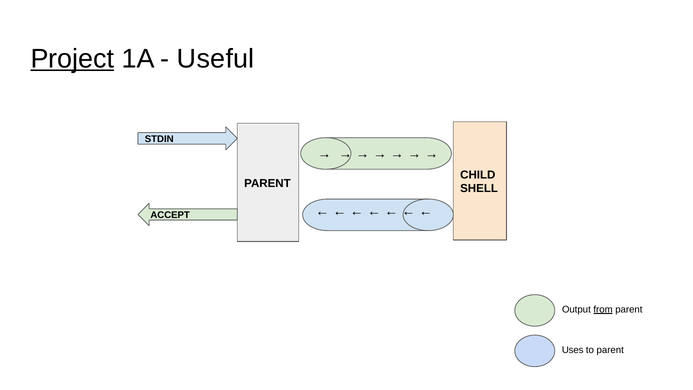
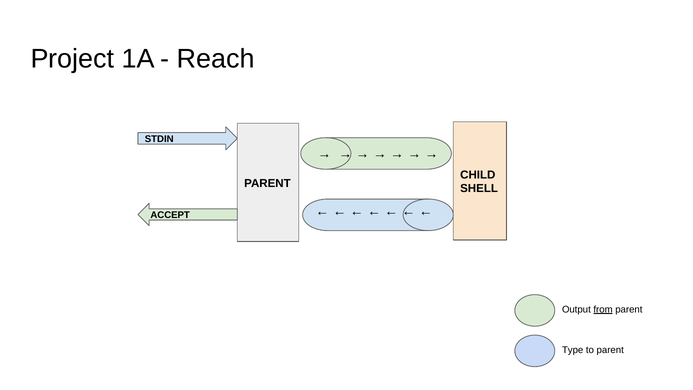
Project underline: present -> none
Useful: Useful -> Reach
Uses: Uses -> Type
